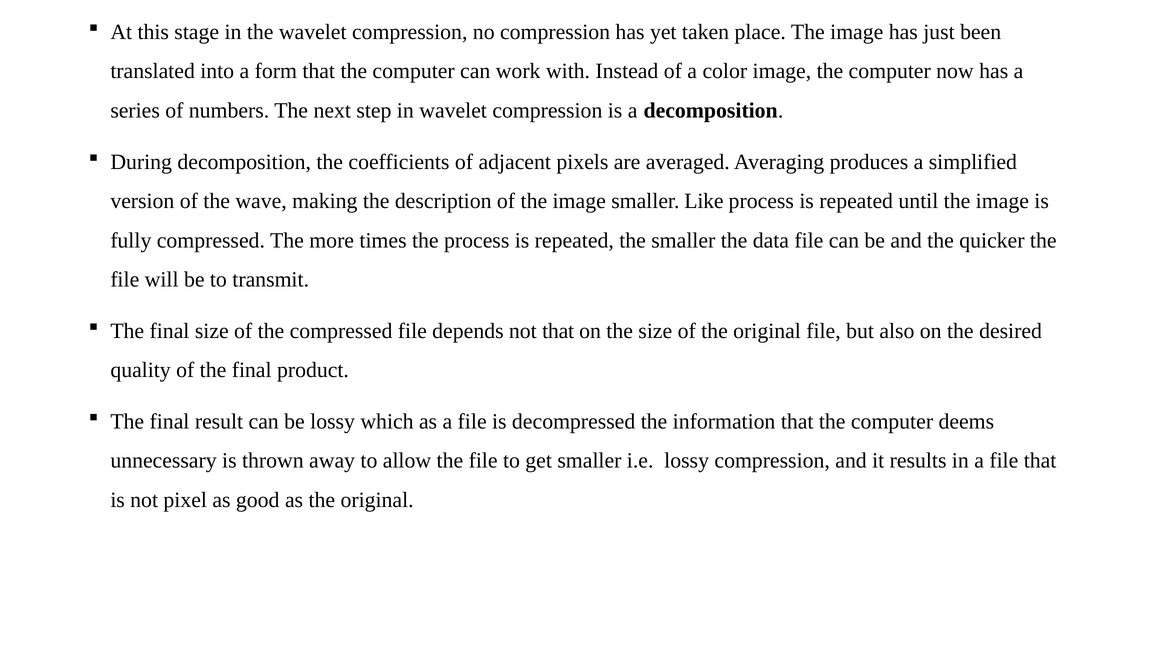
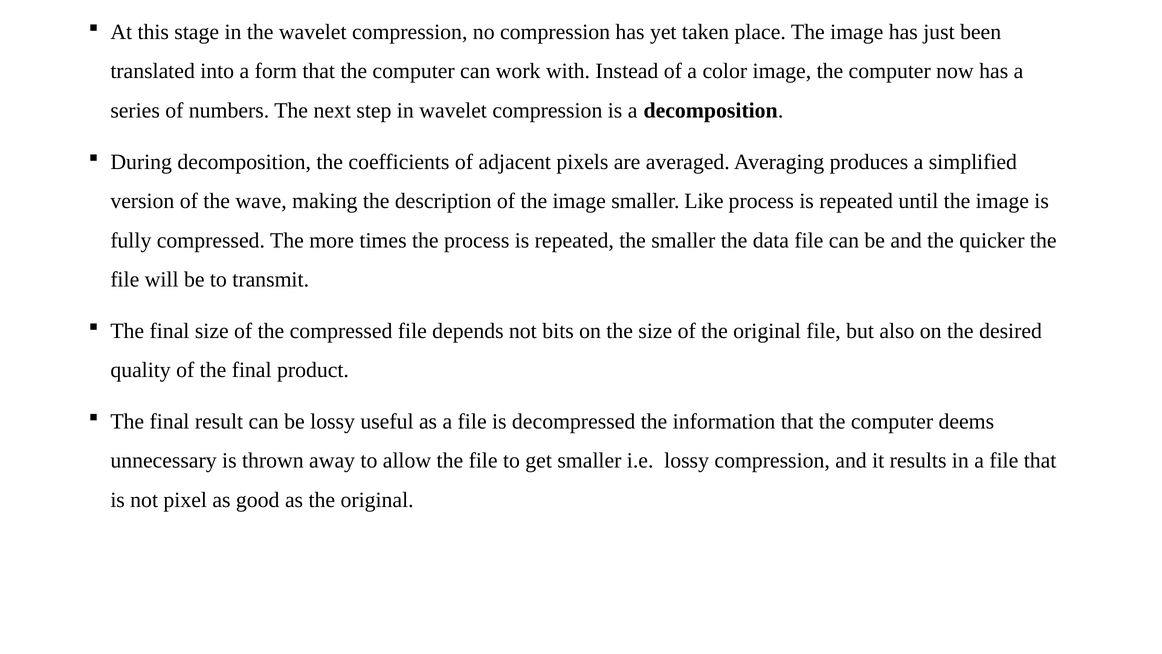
not that: that -> bits
which: which -> useful
